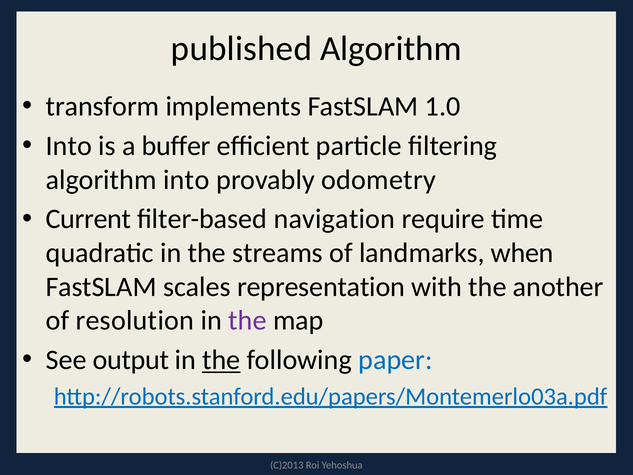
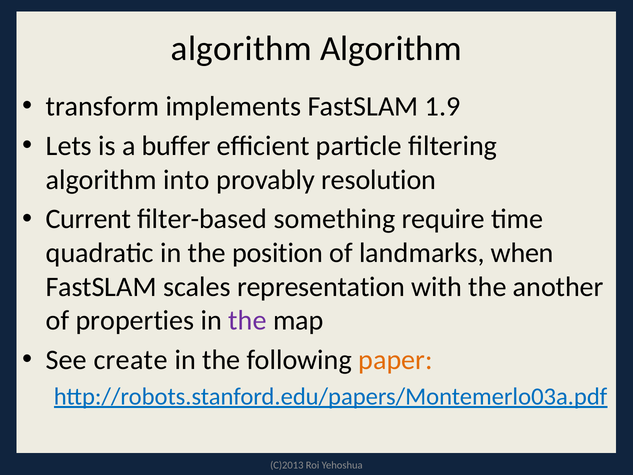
published at (241, 49): published -> algorithm
1.0: 1.0 -> 1.9
Into at (69, 146): Into -> Lets
odometry: odometry -> resolution
navigation: navigation -> something
streams: streams -> position
resolution: resolution -> properties
output: output -> create
the at (221, 360) underline: present -> none
paper colour: blue -> orange
